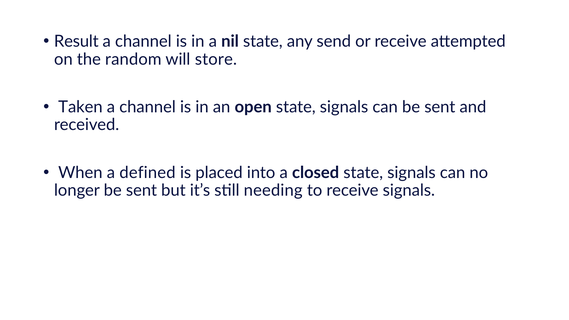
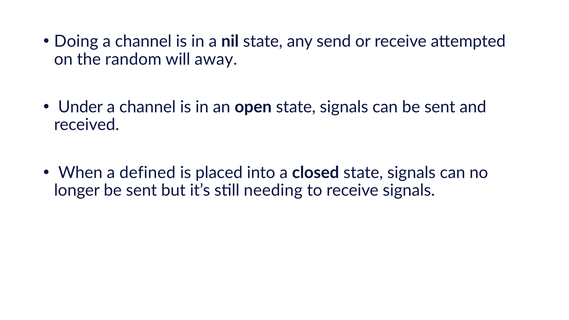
Result: Result -> Doing
store: store -> away
Taken: Taken -> Under
